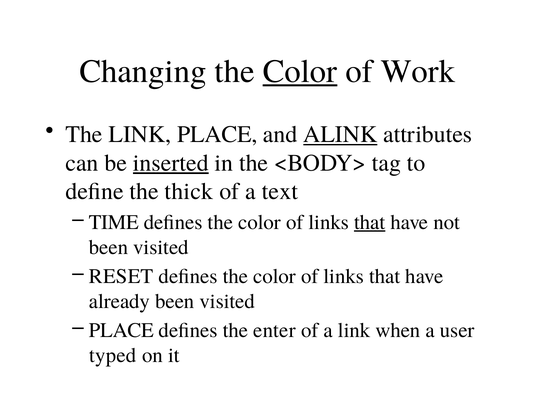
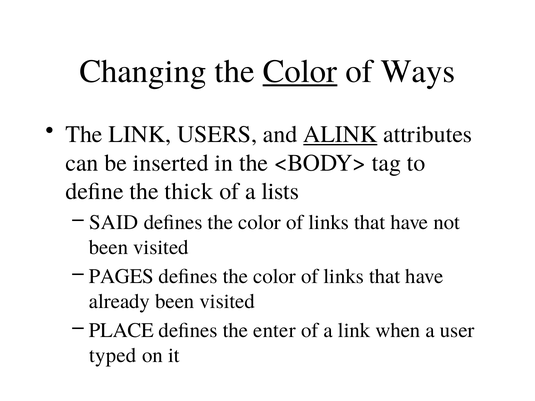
Work: Work -> Ways
LINK PLACE: PLACE -> USERS
inserted underline: present -> none
text: text -> lists
TIME: TIME -> SAID
that at (370, 222) underline: present -> none
RESET: RESET -> PAGES
